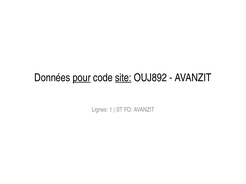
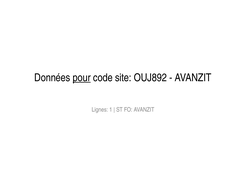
site underline: present -> none
